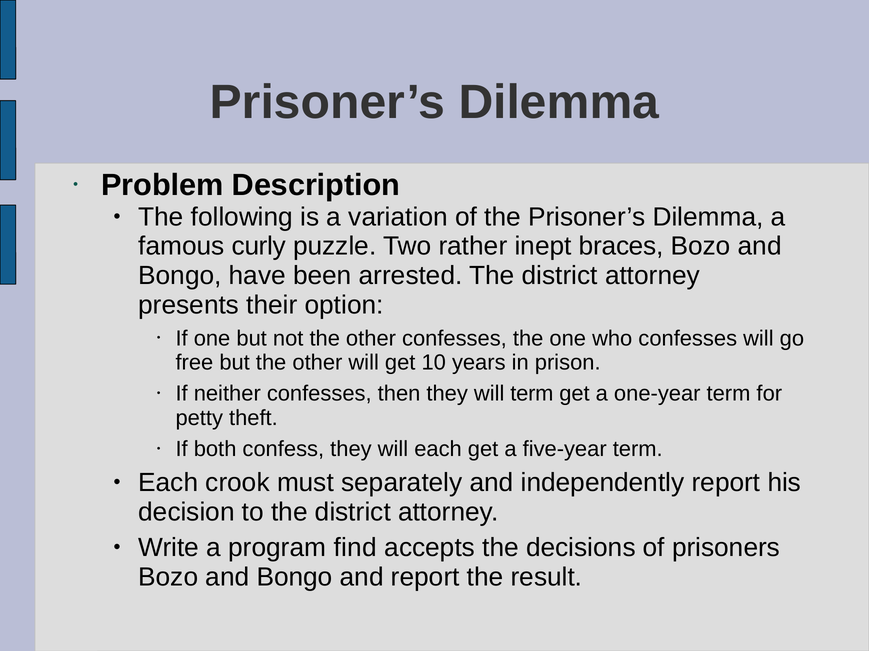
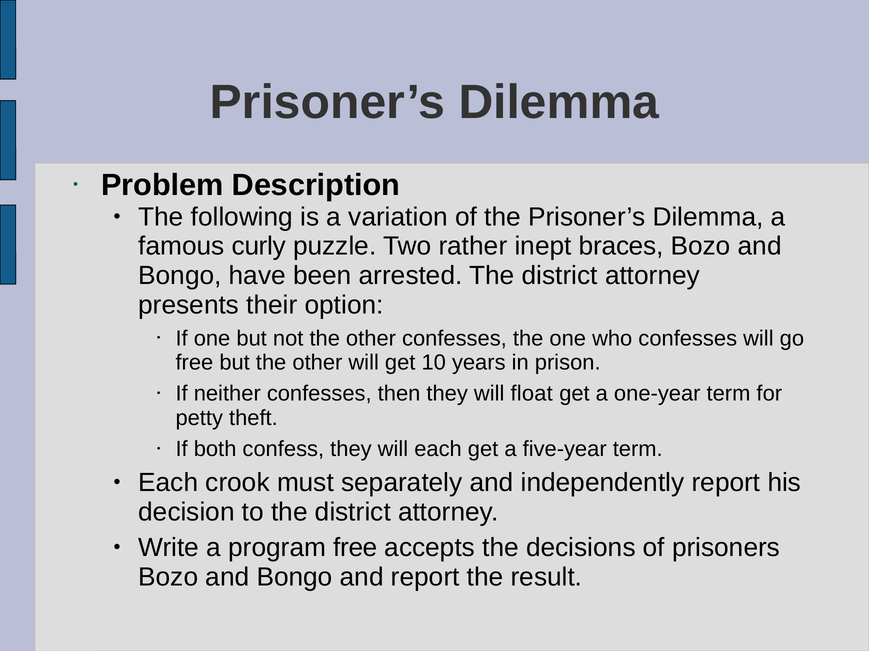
will term: term -> float
program find: find -> free
